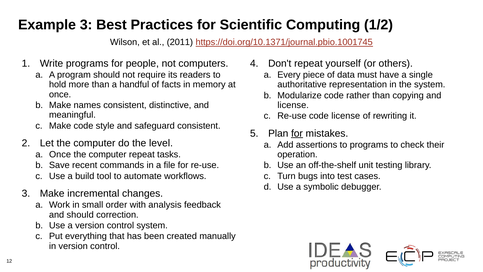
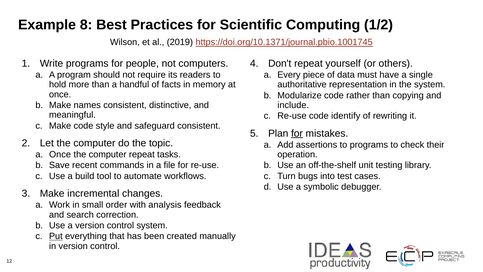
Example 3: 3 -> 8
2011: 2011 -> 2019
license at (293, 105): license -> include
code license: license -> identify
level: level -> topic
and should: should -> search
Put underline: none -> present
